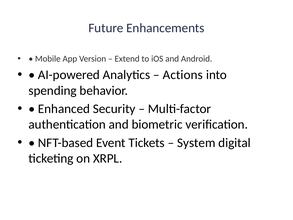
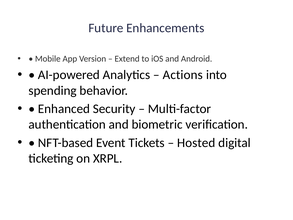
System: System -> Hosted
